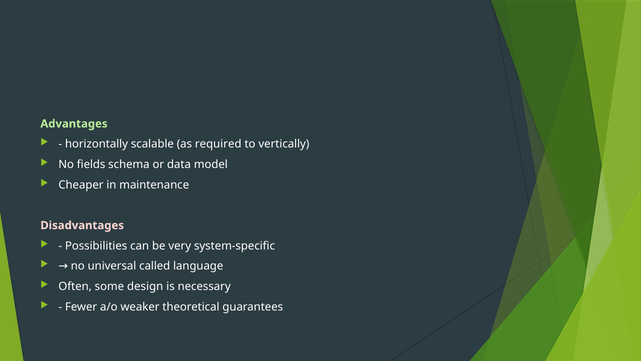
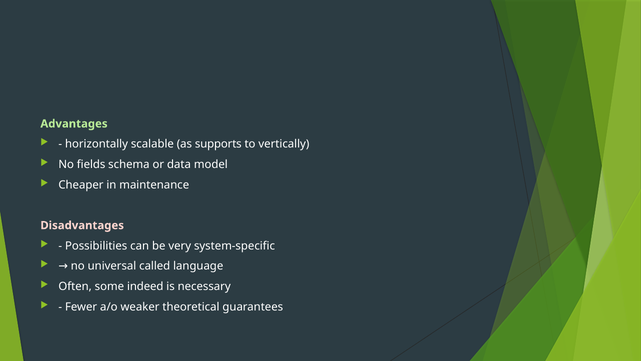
required: required -> supports
design: design -> indeed
